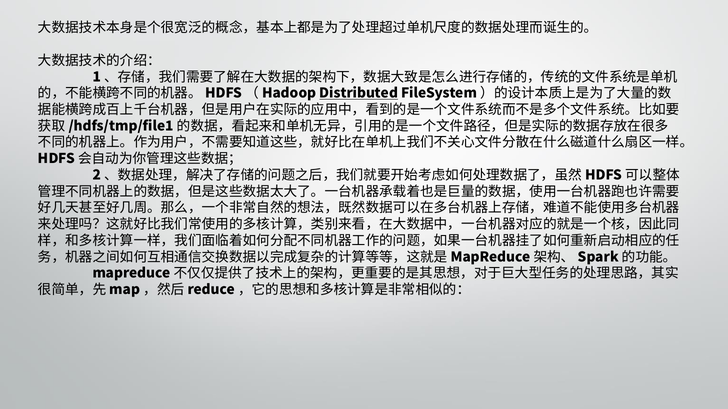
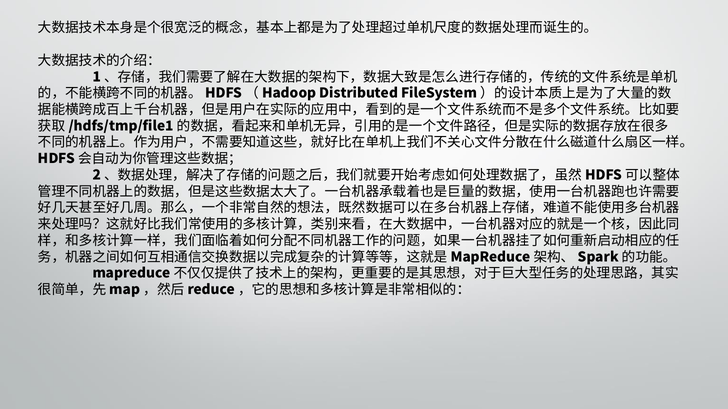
Distributed underline: present -> none
